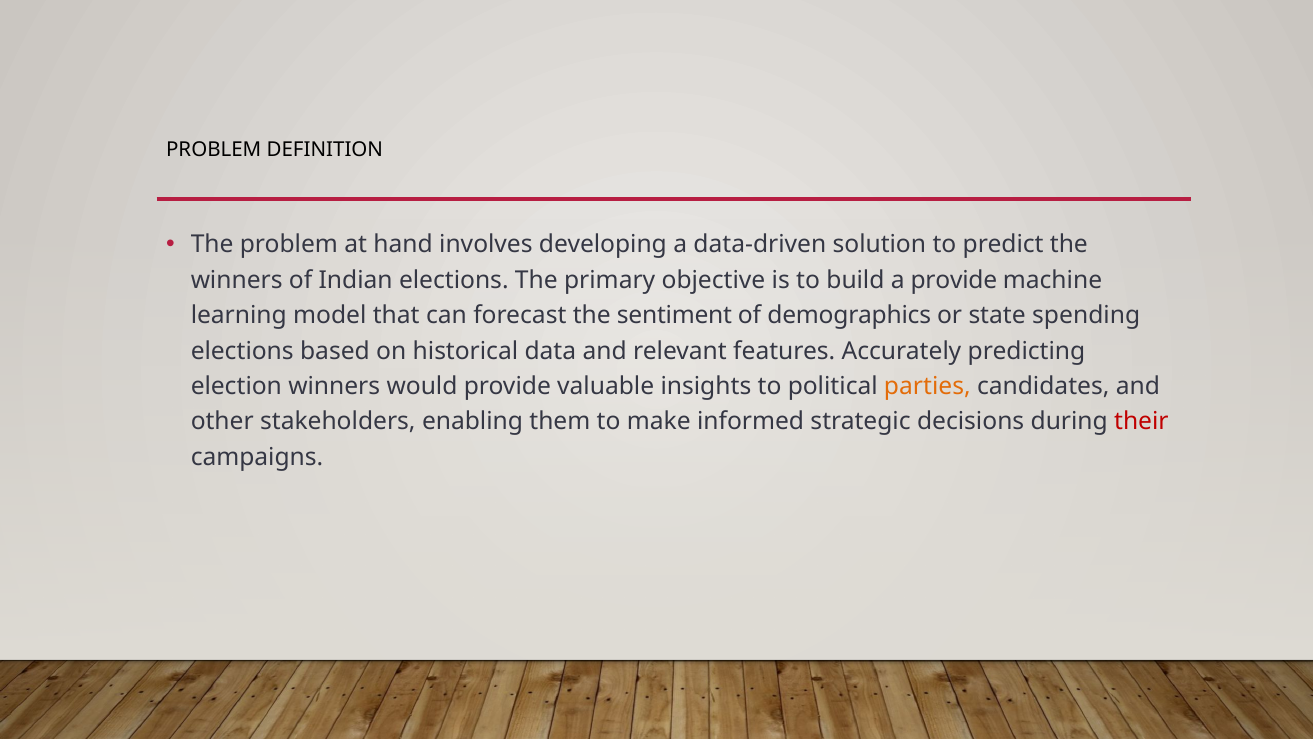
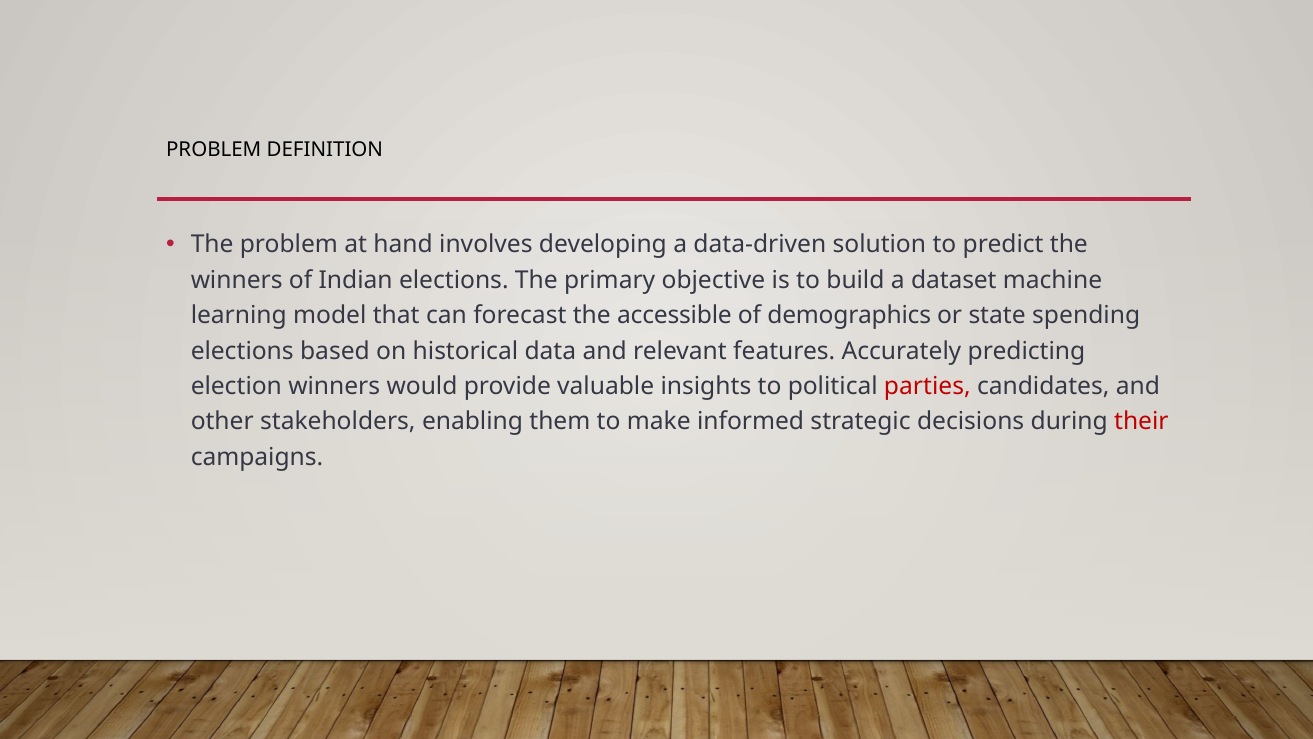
a provide: provide -> dataset
sentiment: sentiment -> accessible
parties colour: orange -> red
